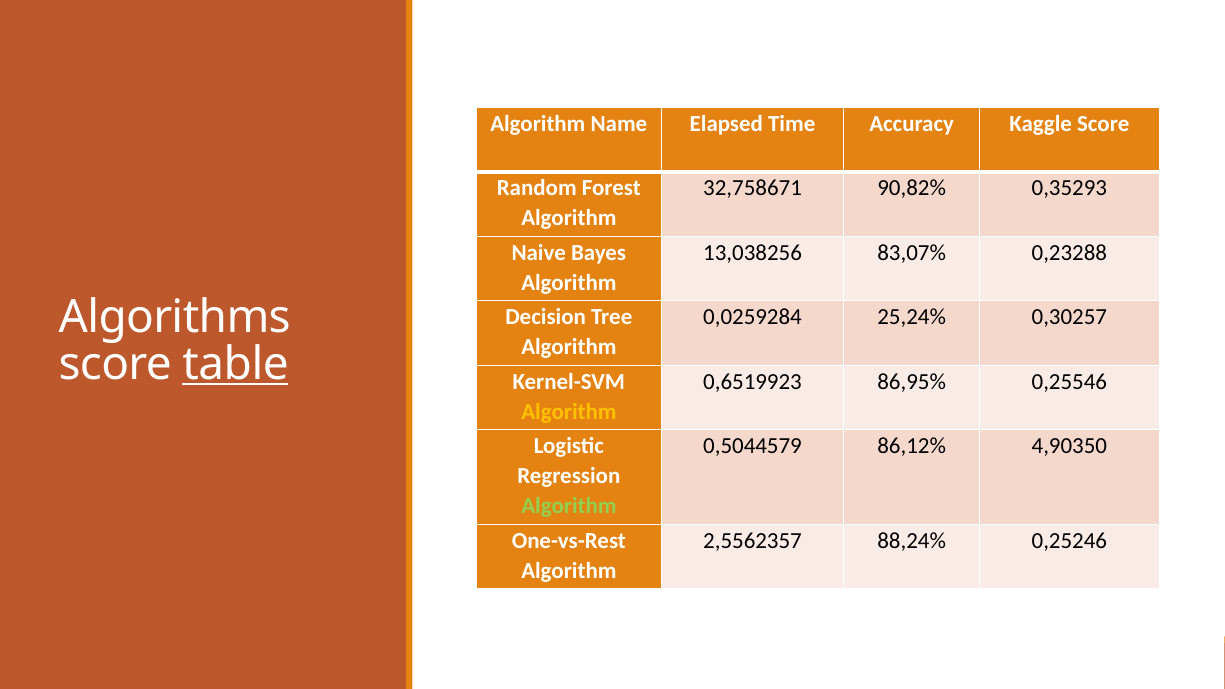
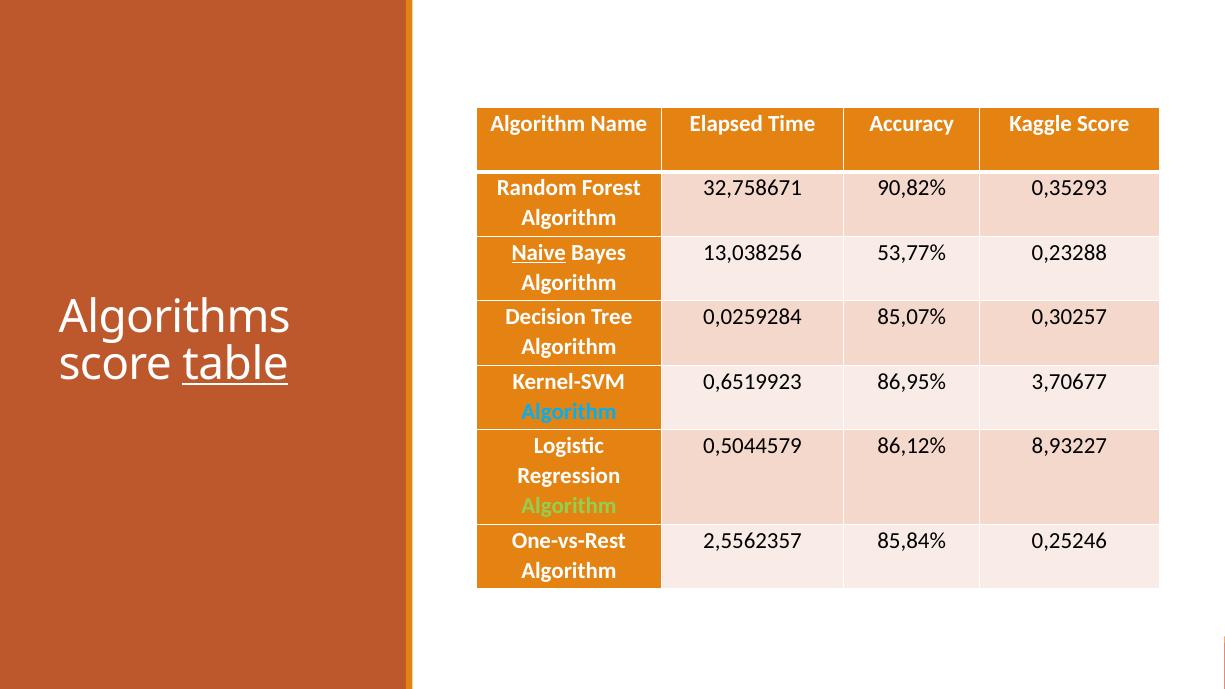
Naive underline: none -> present
83,07%: 83,07% -> 53,77%
25,24%: 25,24% -> 85,07%
0,25546: 0,25546 -> 3,70677
Algorithm at (569, 412) colour: yellow -> light blue
4,90350: 4,90350 -> 8,93227
88,24%: 88,24% -> 85,84%
